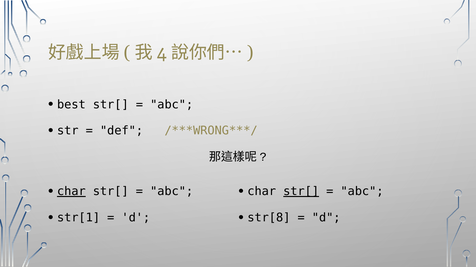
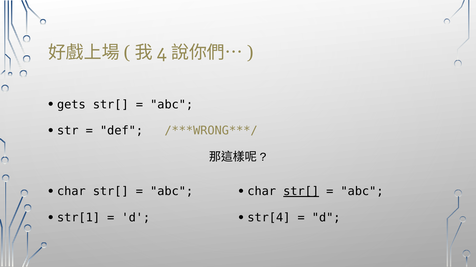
best: best -> gets
char at (71, 192) underline: present -> none
str[8: str[8 -> str[4
